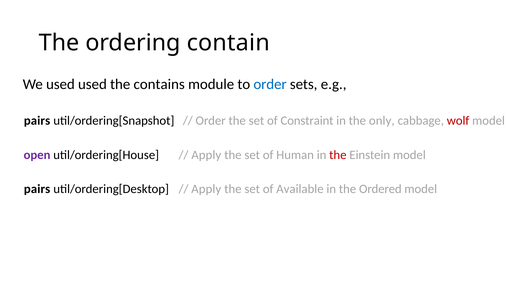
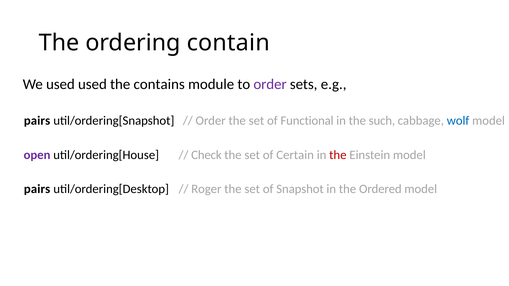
order at (270, 84) colour: blue -> purple
Constraint: Constraint -> Functional
only: only -> such
wolf colour: red -> blue
Apply at (206, 155): Apply -> Check
Human: Human -> Certain
Apply at (206, 189): Apply -> Roger
Available: Available -> Snapshot
